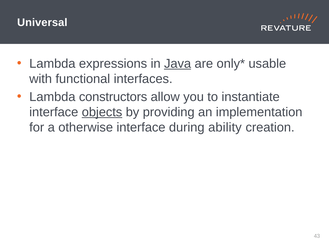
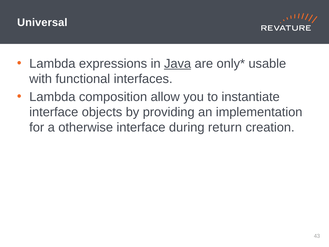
constructors: constructors -> composition
objects underline: present -> none
ability: ability -> return
